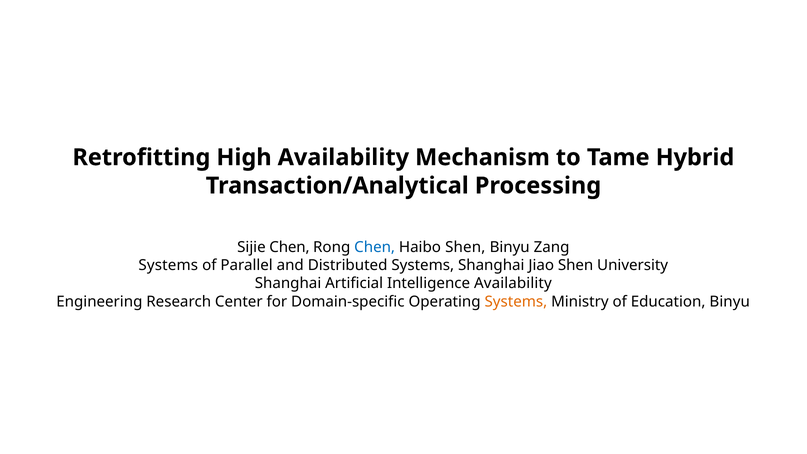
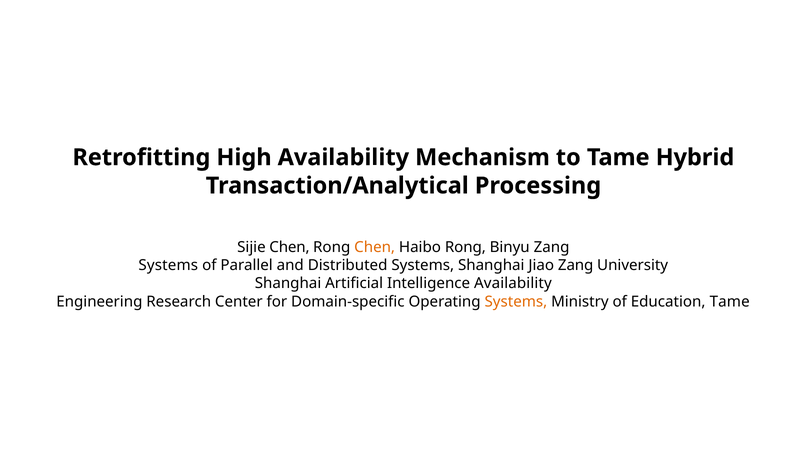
Chen at (375, 247) colour: blue -> orange
Haibo Shen: Shen -> Rong
Jiao Shen: Shen -> Zang
Education Binyu: Binyu -> Tame
